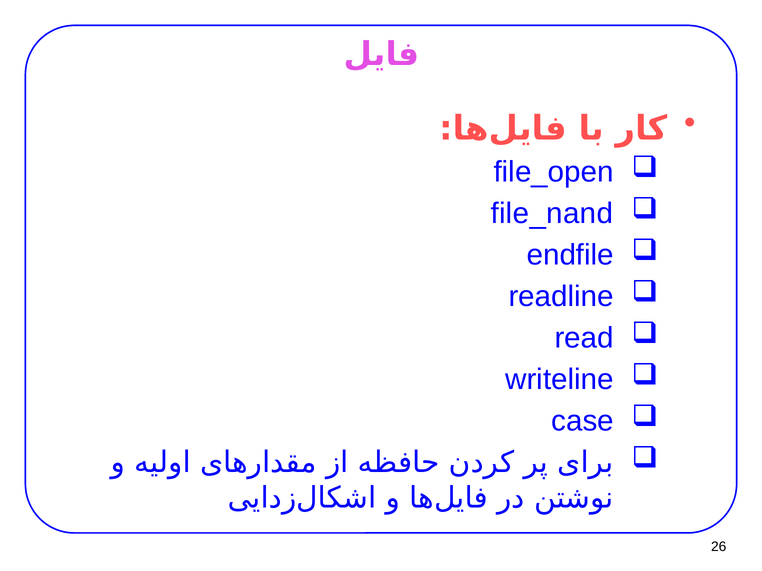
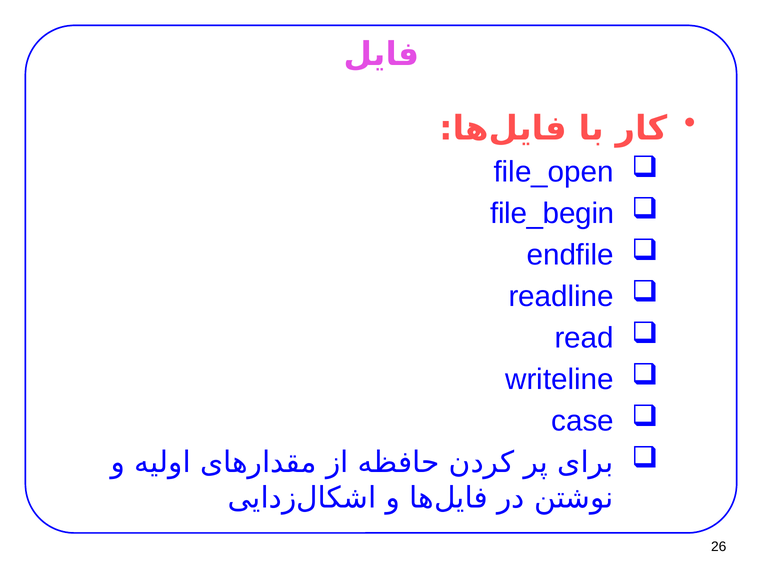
file_nand: file_nand -> file_begin
